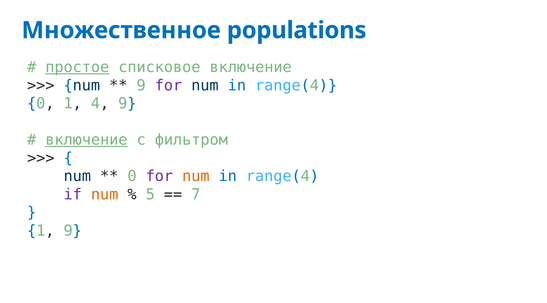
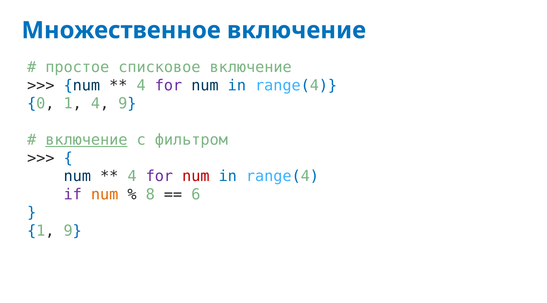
Множественное populations: populations -> включение
простое underline: present -> none
9 at (141, 85): 9 -> 4
0 at (132, 176): 0 -> 4
num at (196, 176) colour: orange -> red
5: 5 -> 8
7: 7 -> 6
